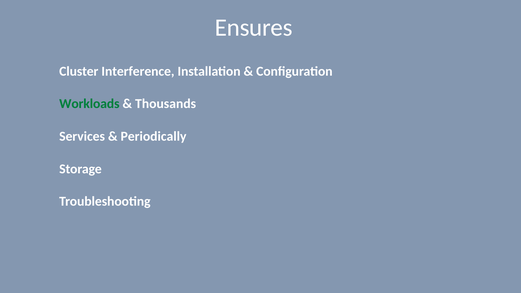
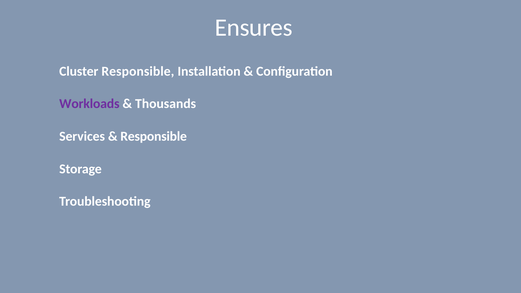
Cluster Interference: Interference -> Responsible
Workloads colour: green -> purple
Periodically at (154, 136): Periodically -> Responsible
